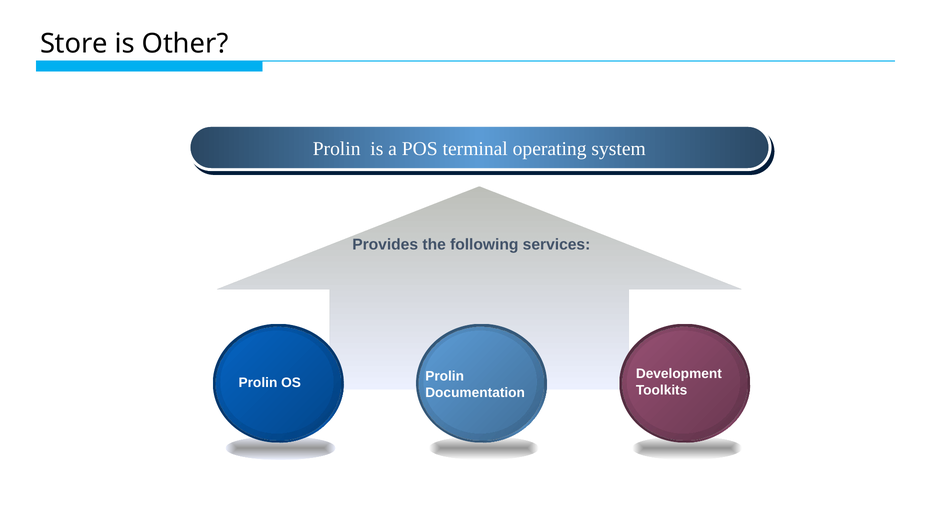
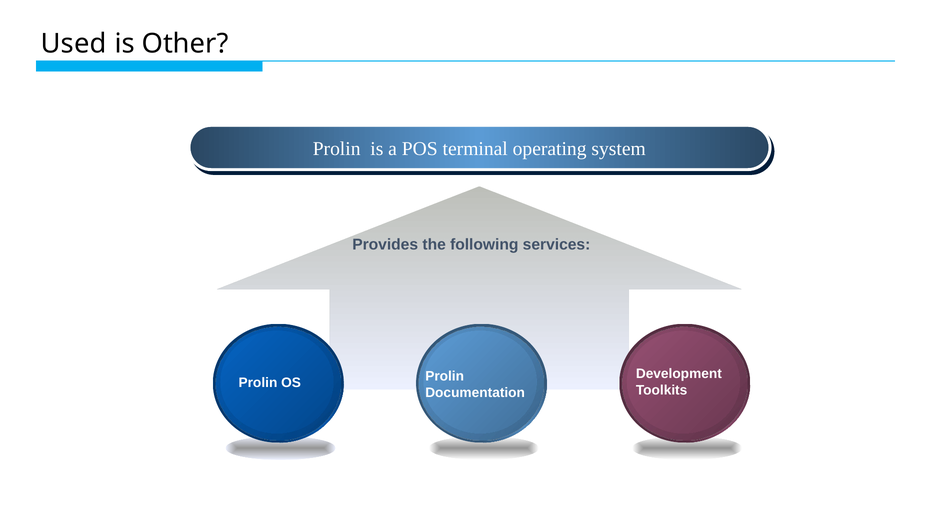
Store: Store -> Used
